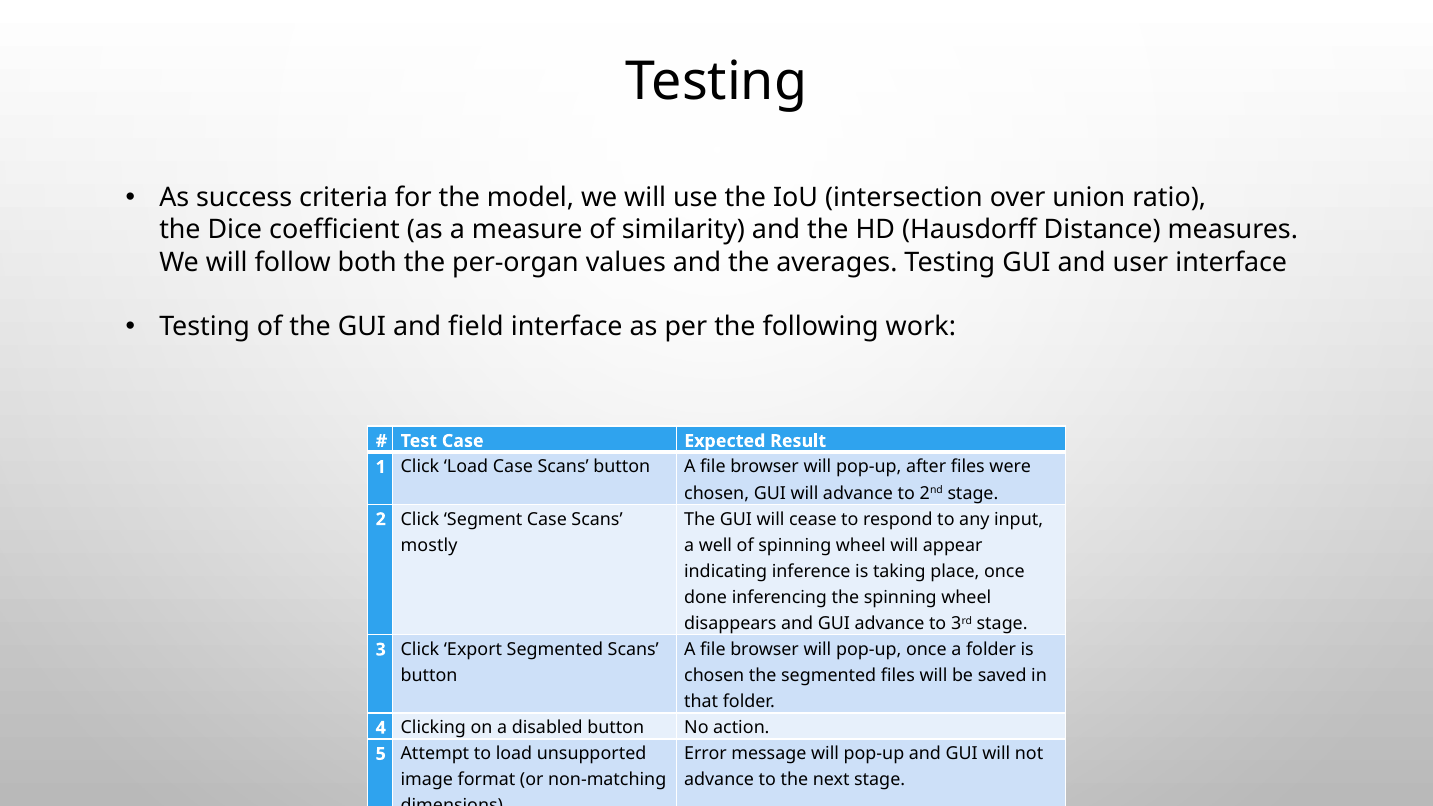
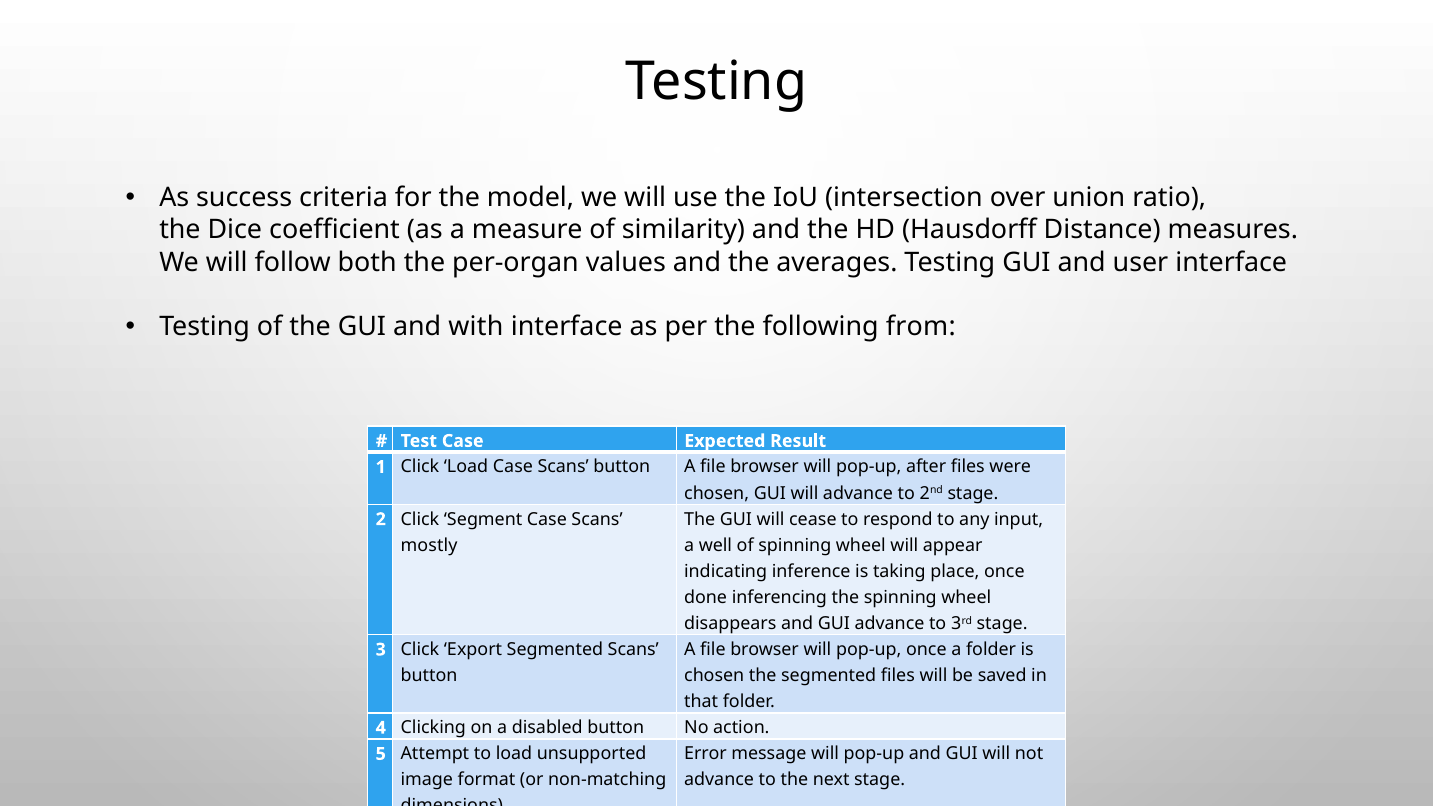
field: field -> with
work: work -> from
